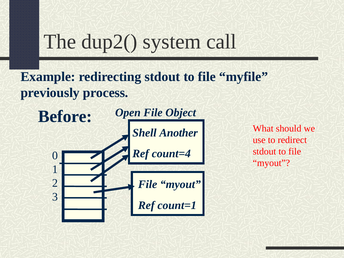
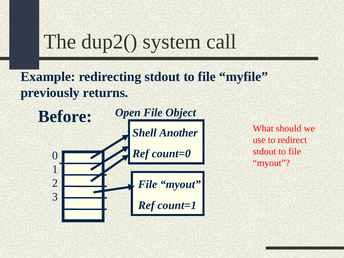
process: process -> returns
count=4: count=4 -> count=0
